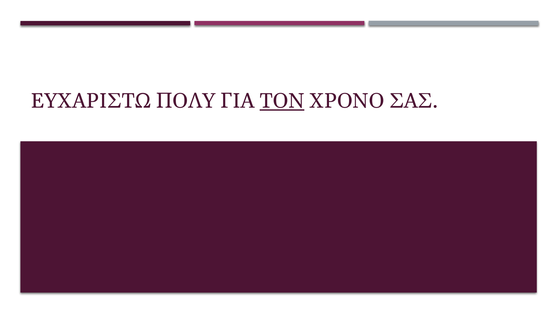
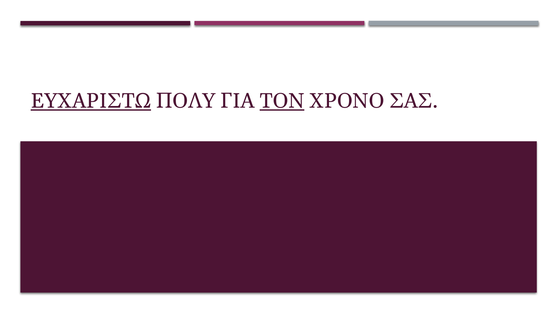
ΕΥΧΑΡΙΣΤΩ underline: none -> present
